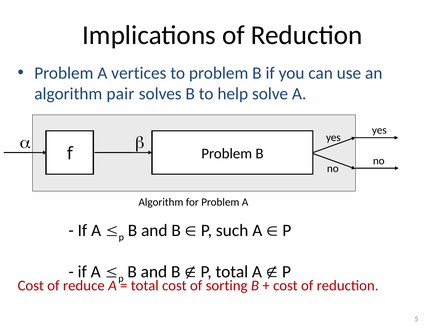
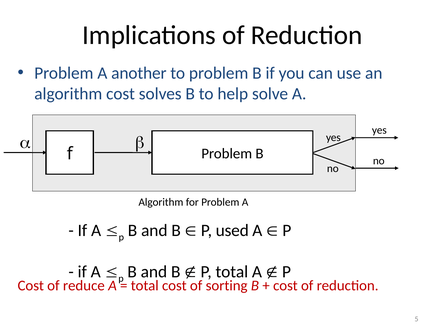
vertices: vertices -> another
algorithm pair: pair -> cost
such: such -> used
